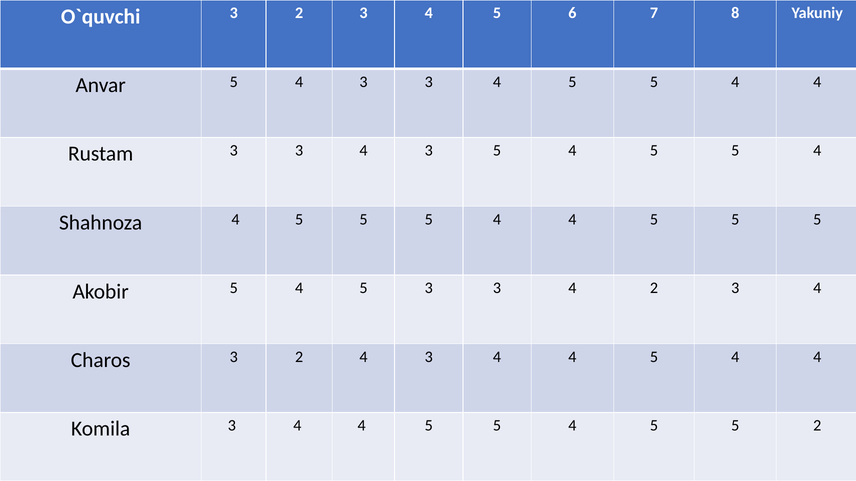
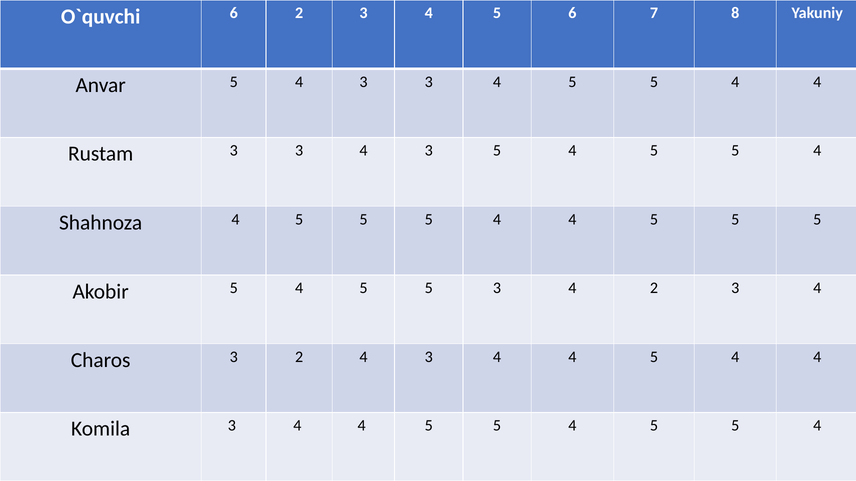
3 at (234, 13): 3 -> 6
3 at (429, 289): 3 -> 5
2 at (817, 426): 2 -> 4
